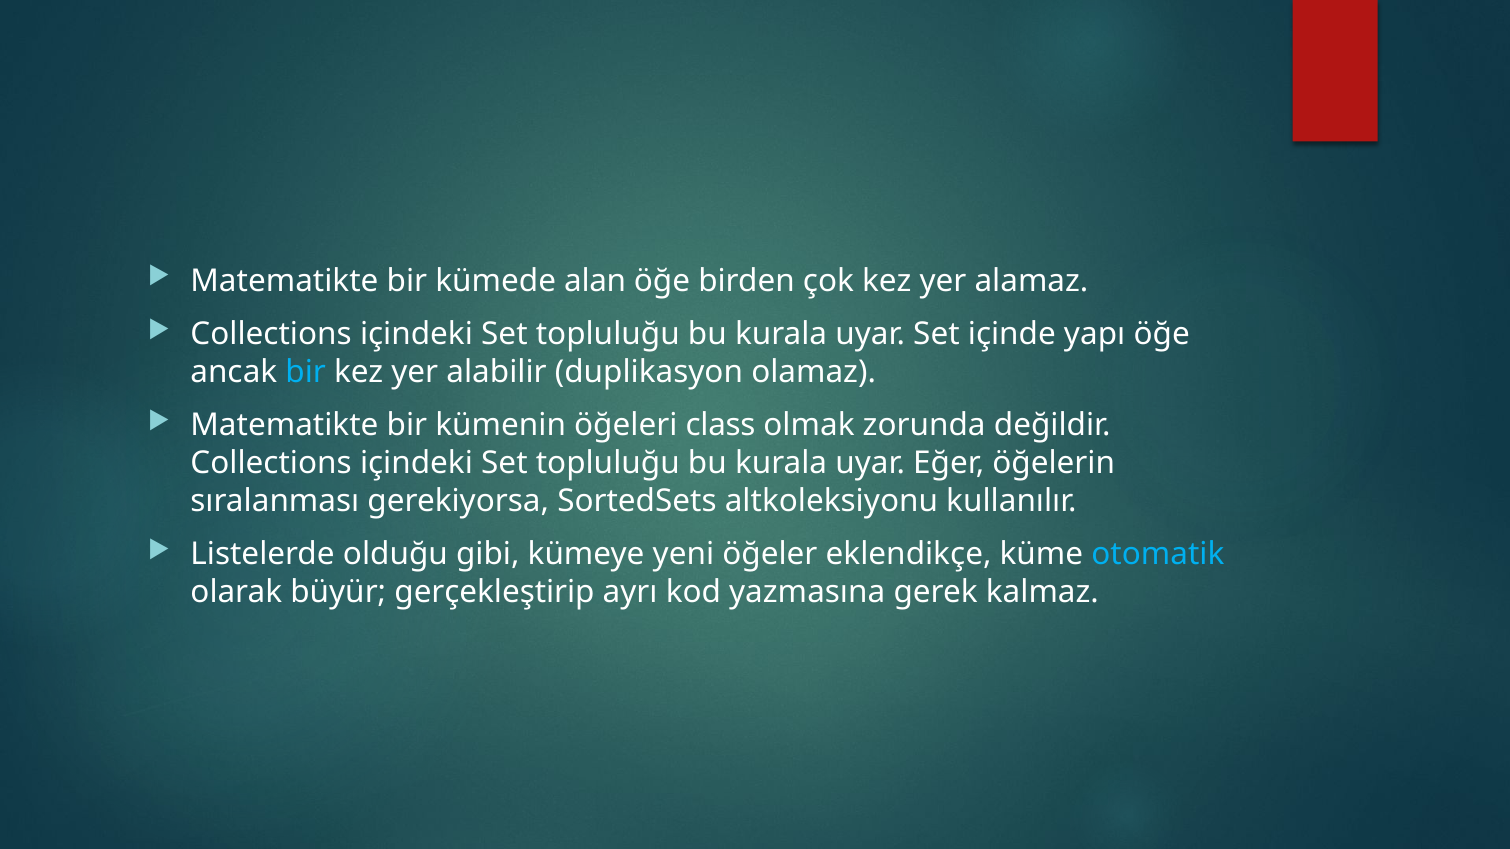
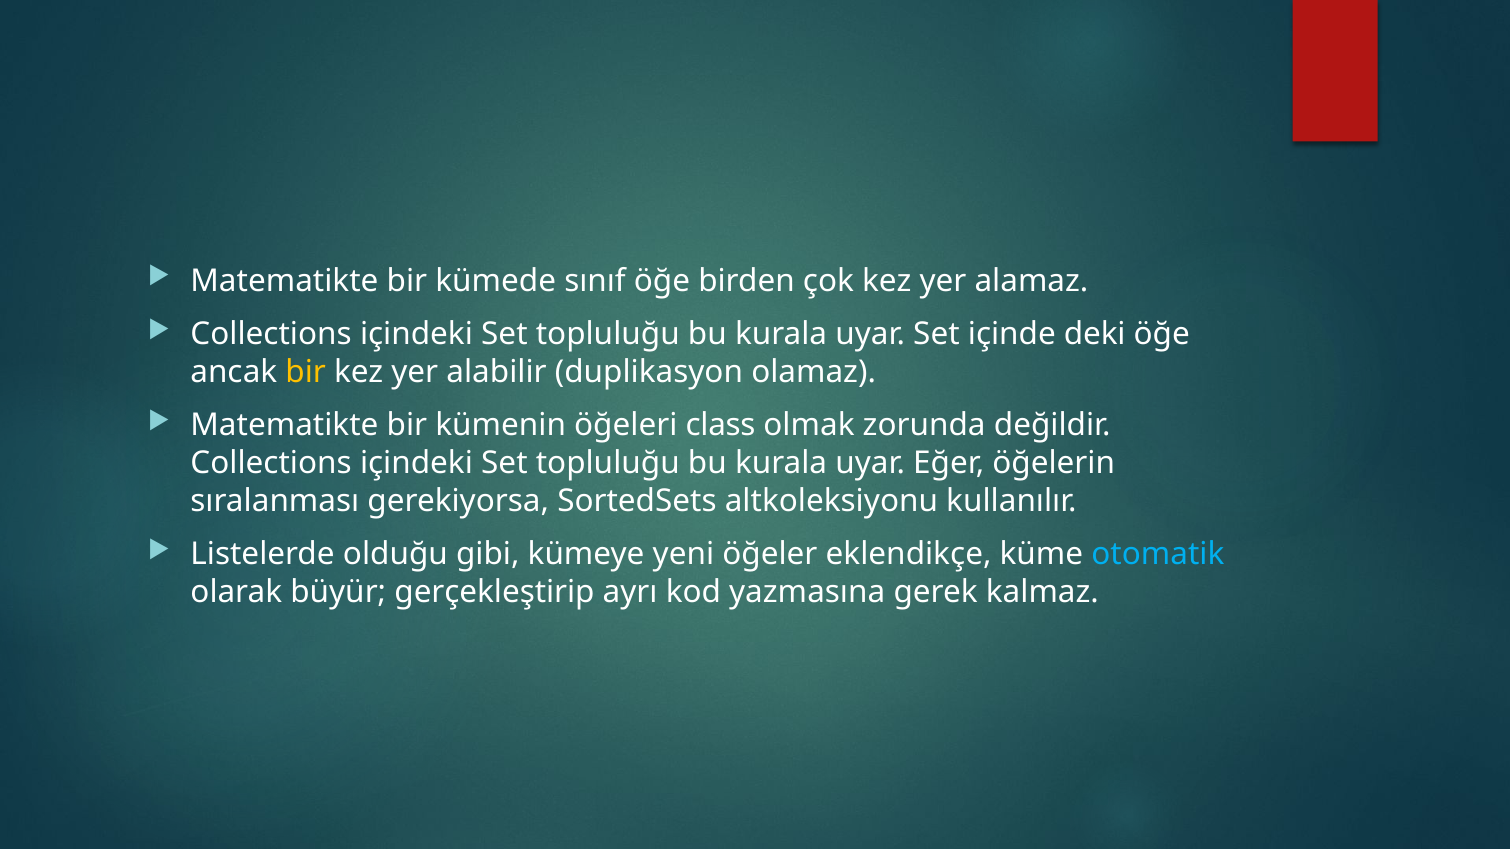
alan: alan -> sınıf
yapı: yapı -> deki
bir at (306, 372) colour: light blue -> yellow
